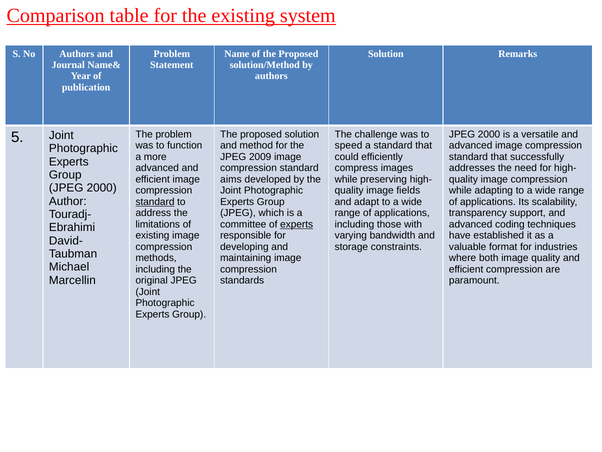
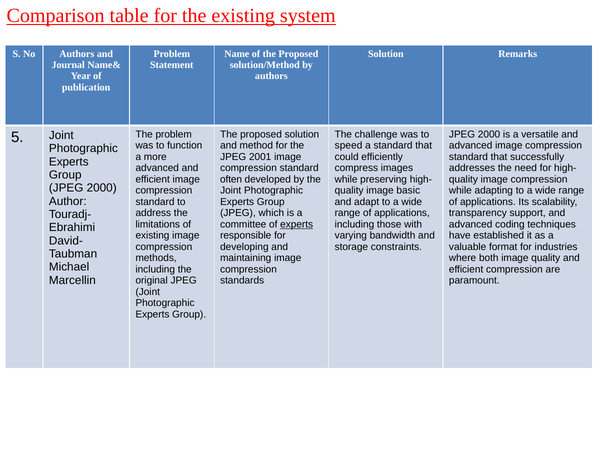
2009: 2009 -> 2001
aims: aims -> often
fields: fields -> basic
standard at (155, 202) underline: present -> none
